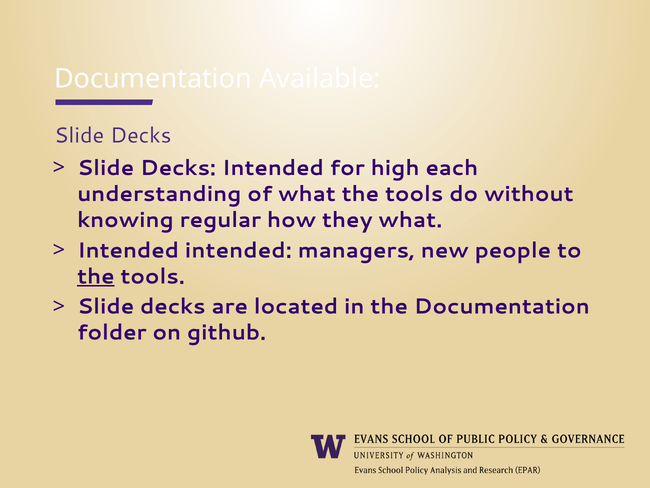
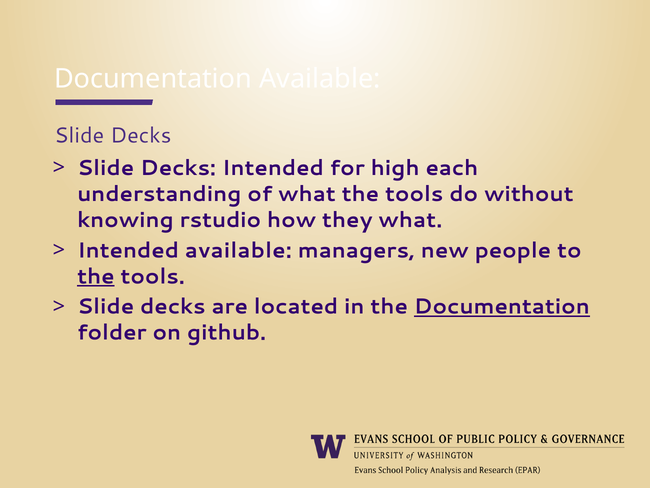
regular: regular -> rstudio
Intended intended: intended -> available
Documentation at (502, 306) underline: none -> present
